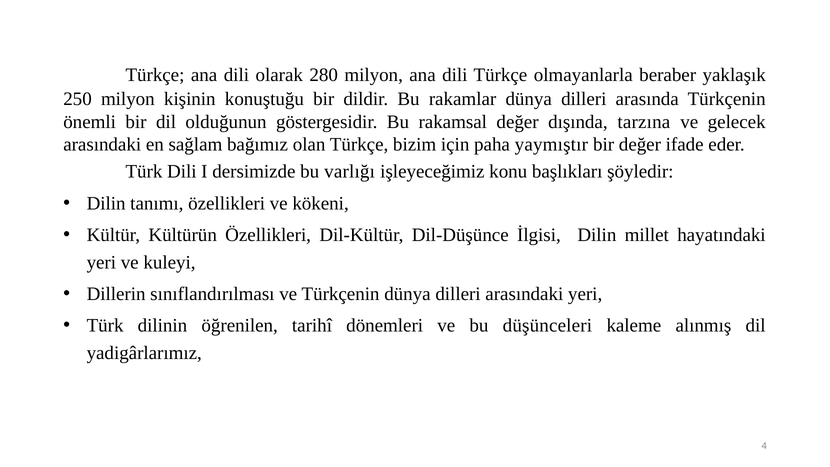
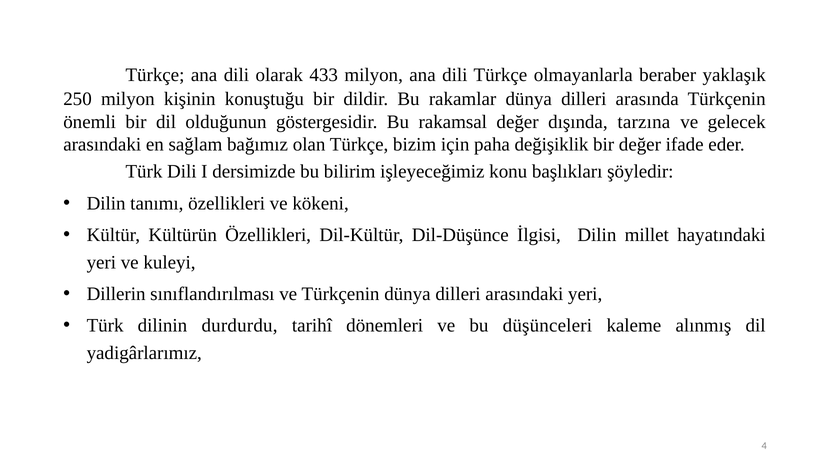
280: 280 -> 433
yaymıştır: yaymıştır -> değişiklik
varlığı: varlığı -> bilirim
öğrenilen: öğrenilen -> durdurdu
